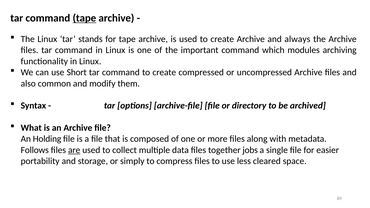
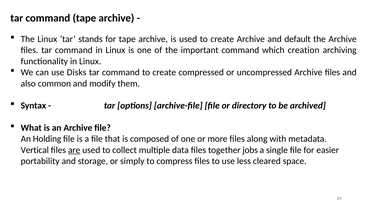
tape at (84, 18) underline: present -> none
always: always -> default
modules: modules -> creation
Short: Short -> Disks
Follows: Follows -> Vertical
